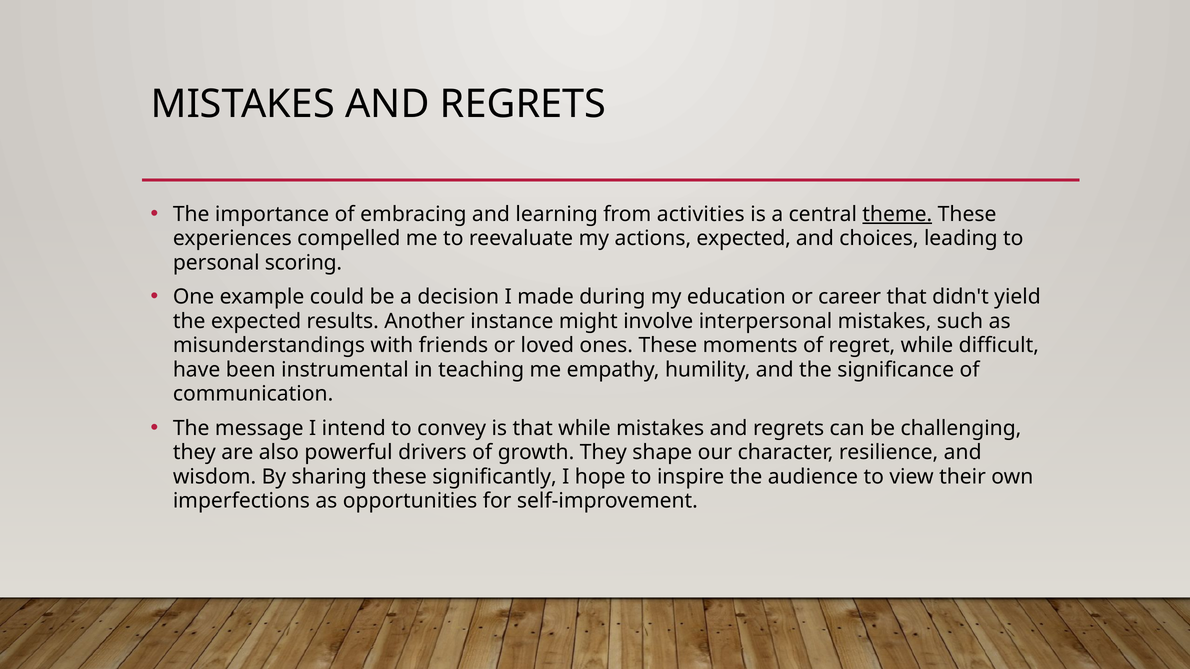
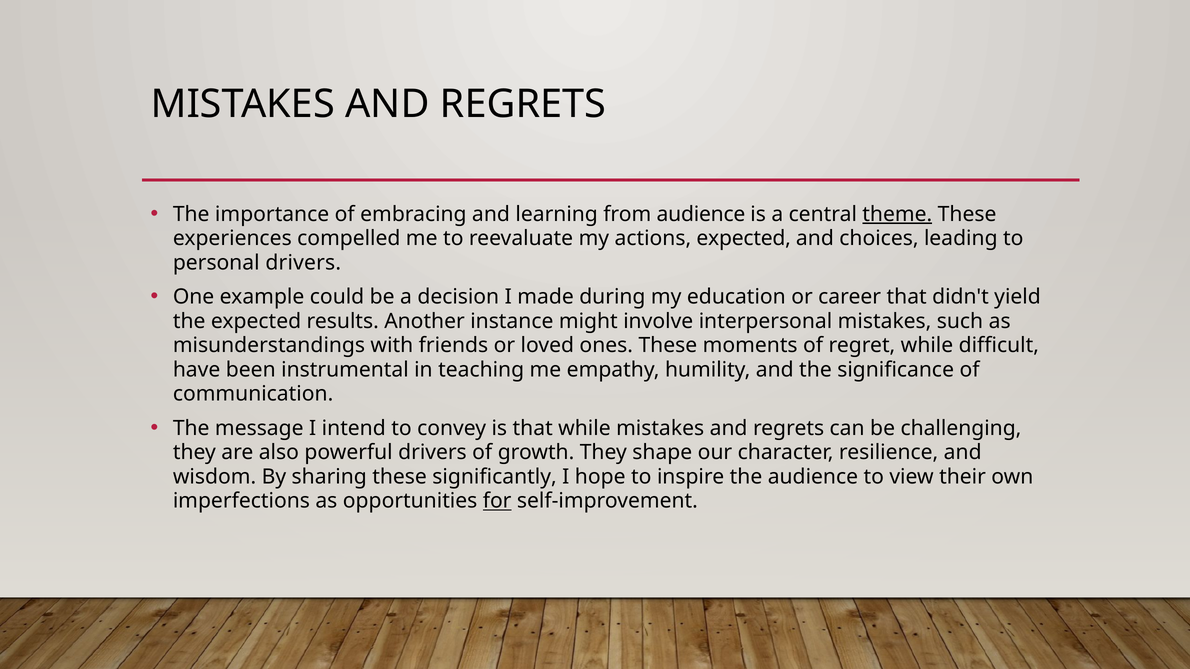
from activities: activities -> audience
personal scoring: scoring -> drivers
for underline: none -> present
